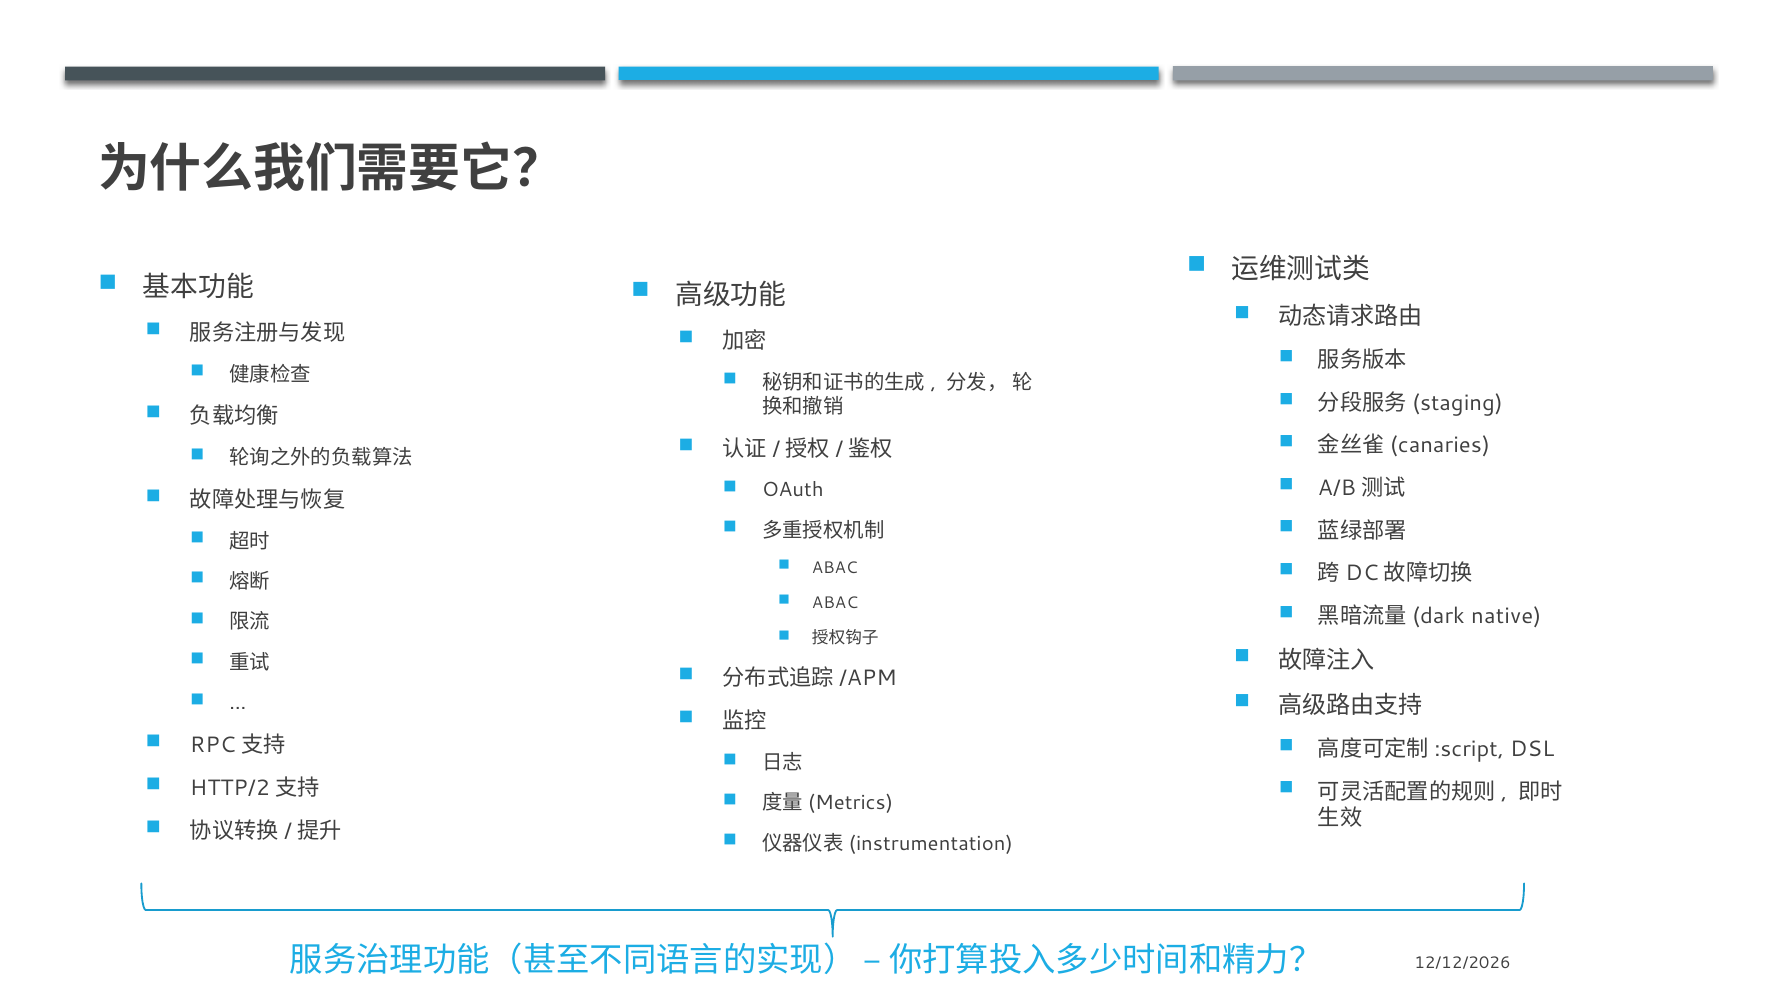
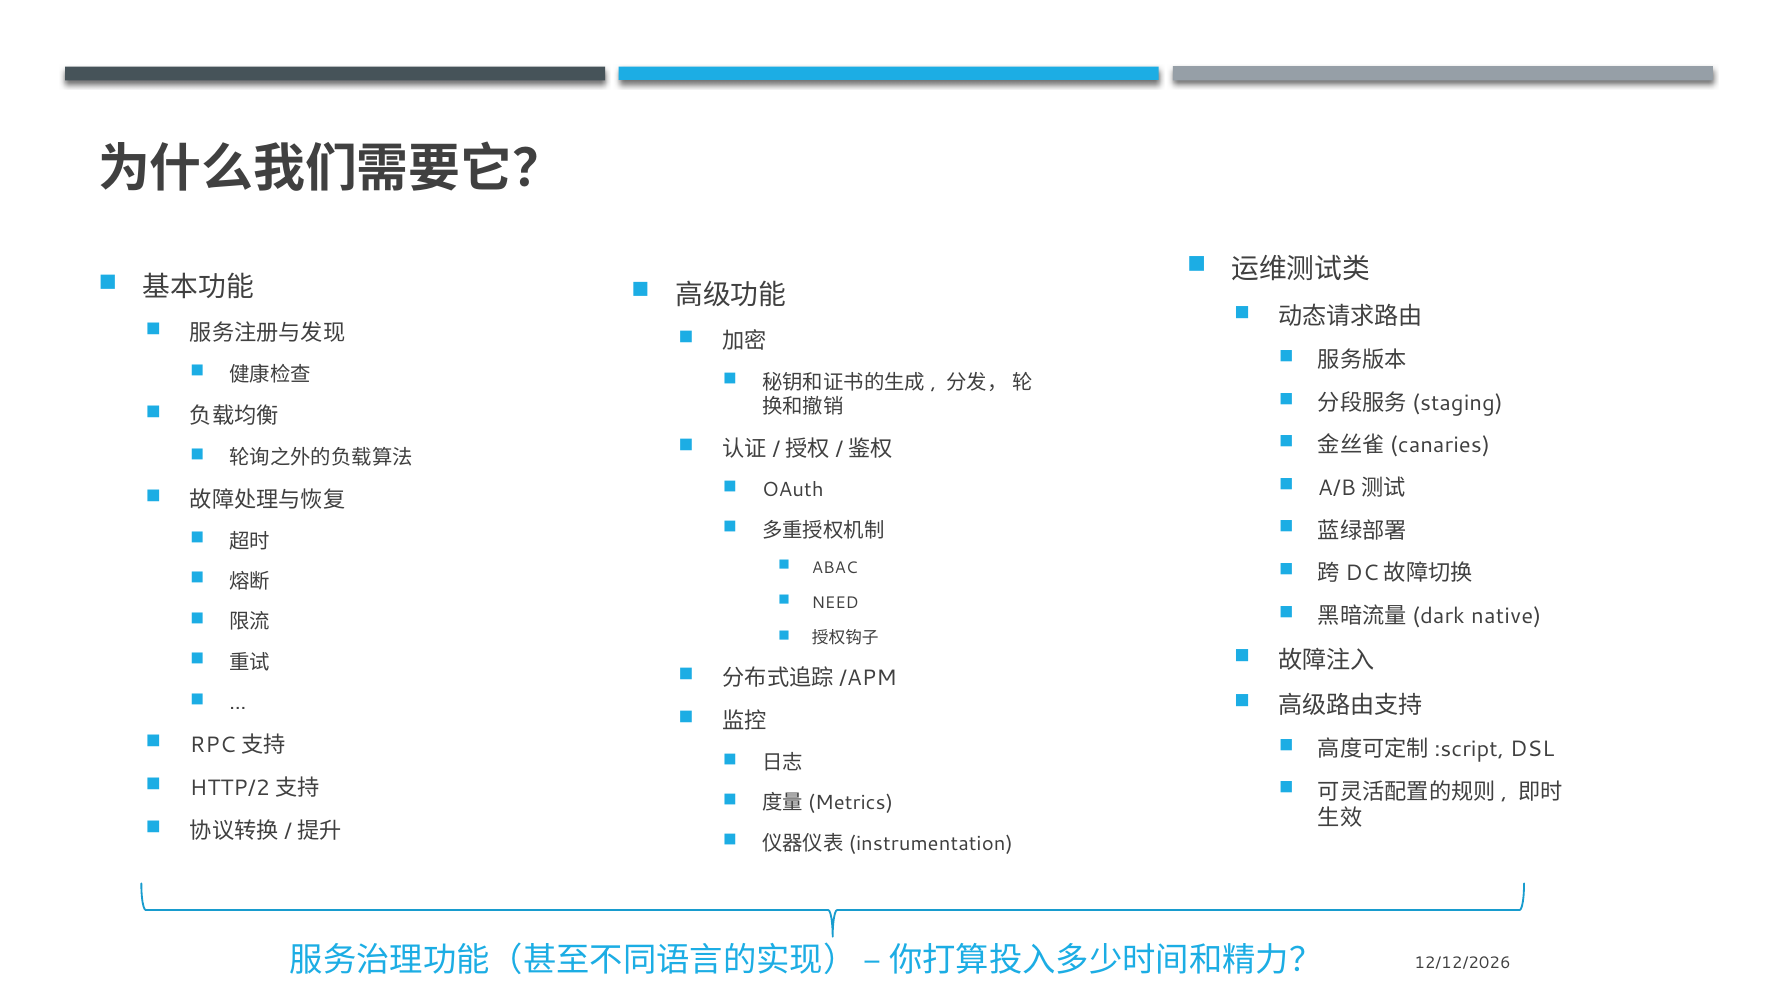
ABAC at (835, 603): ABAC -> NEED
